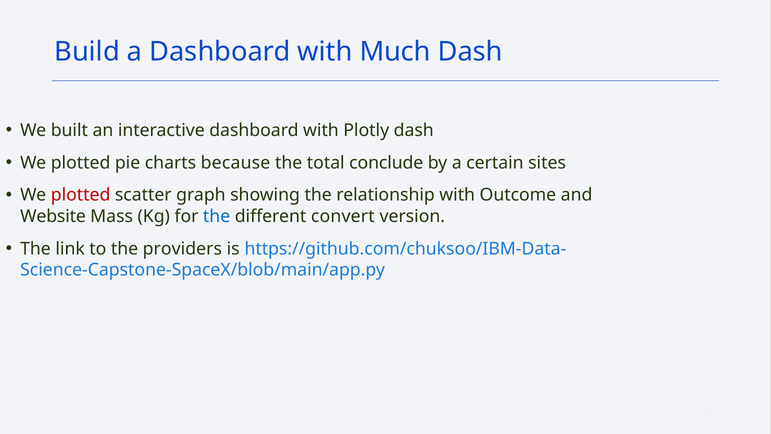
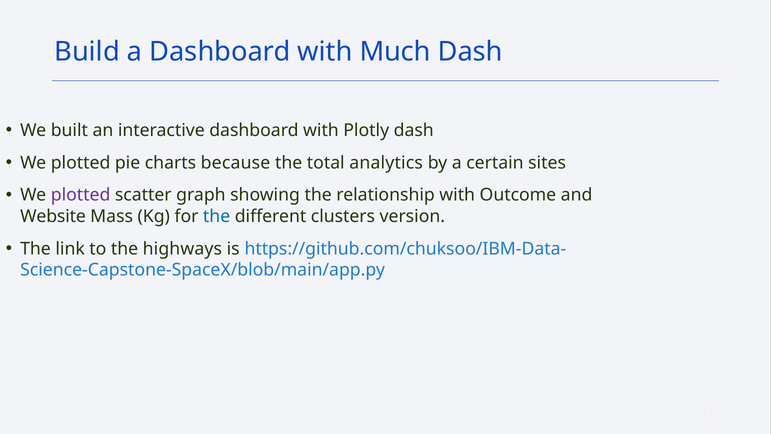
conclude: conclude -> analytics
plotted at (81, 195) colour: red -> purple
convert: convert -> clusters
providers: providers -> highways
